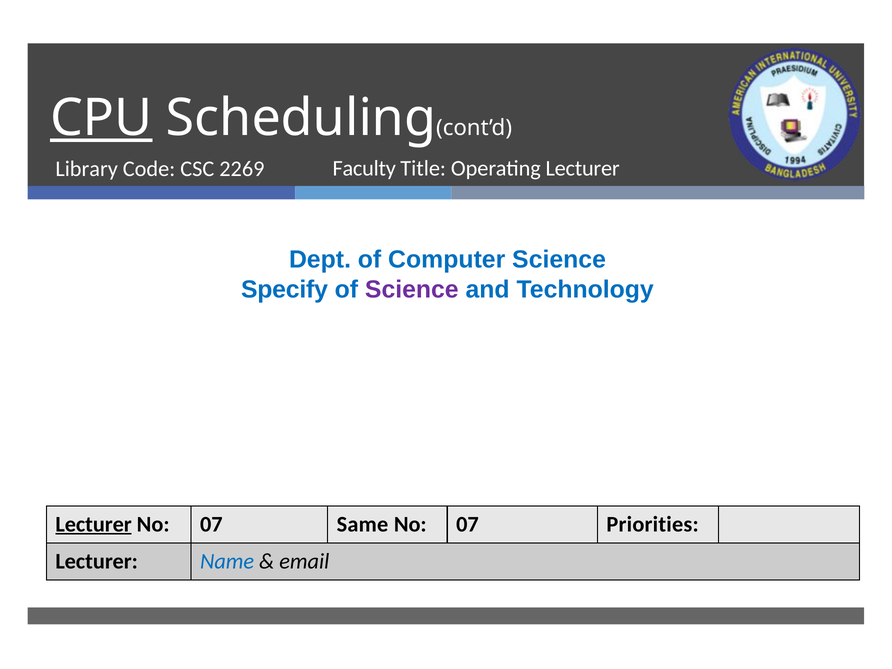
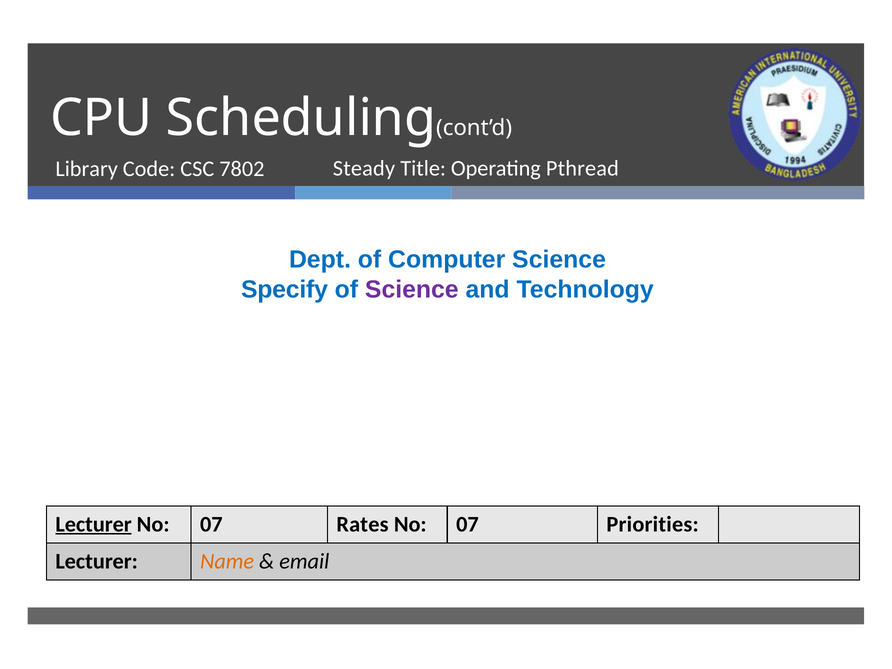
CPU underline: present -> none
Faculty: Faculty -> Steady
Operating Lecturer: Lecturer -> Pthread
2269: 2269 -> 7802
Same: Same -> Rates
Name colour: blue -> orange
